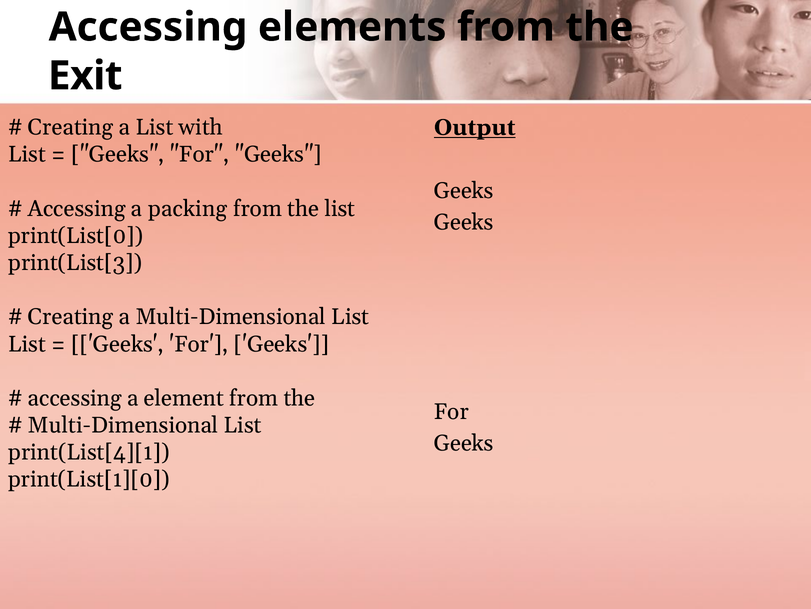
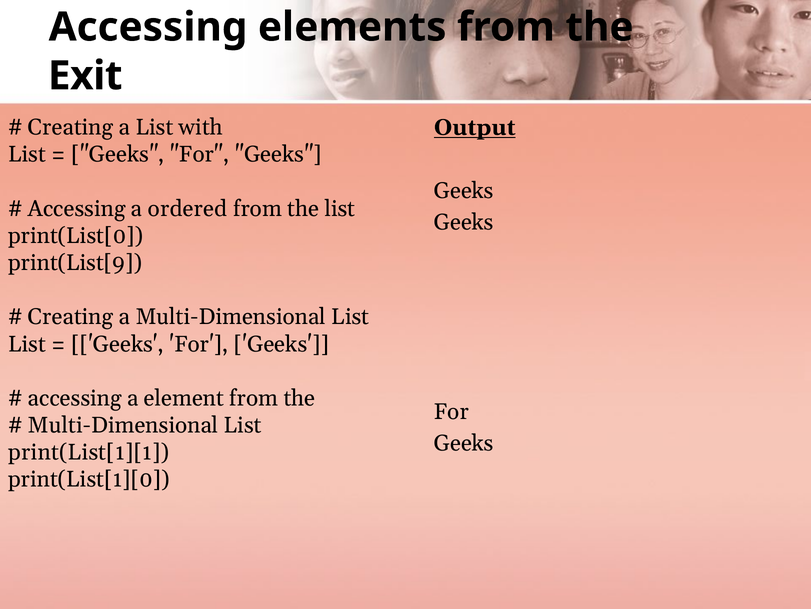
packing: packing -> ordered
print(List[3: print(List[3 -> print(List[9
print(List[4][1: print(List[4][1 -> print(List[1][1
